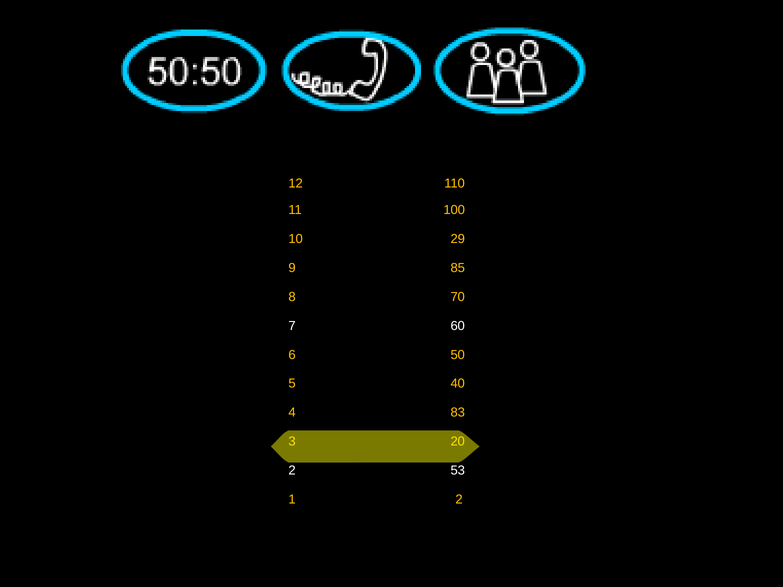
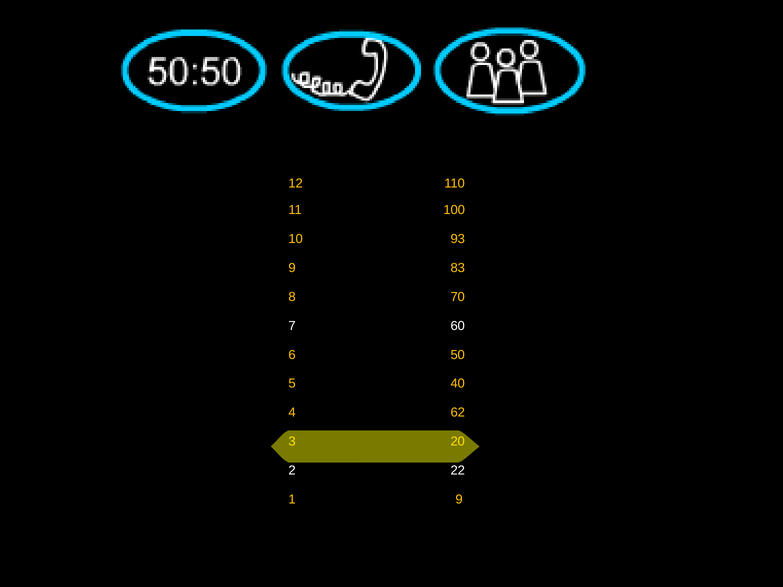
29: 29 -> 93
85: 85 -> 83
83: 83 -> 62
53: 53 -> 22
1 2: 2 -> 9
